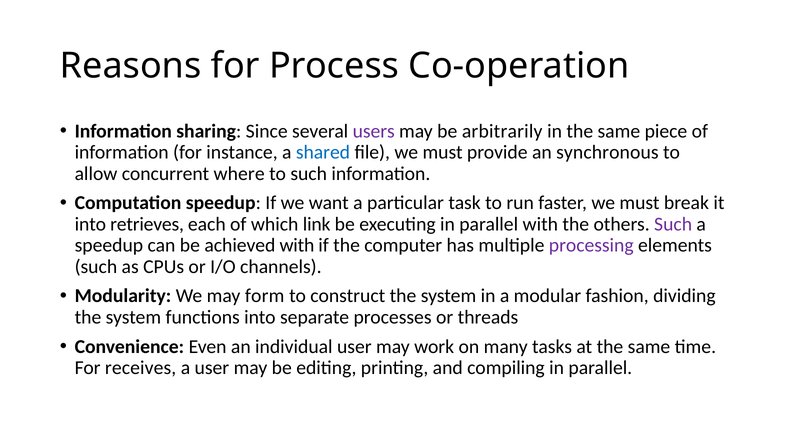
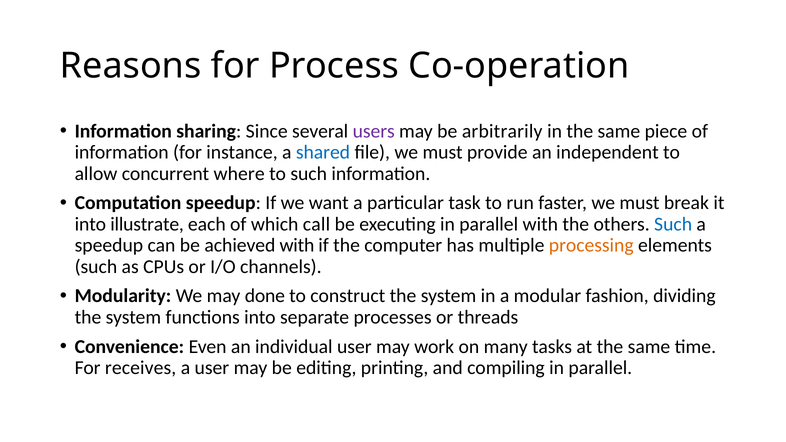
synchronous: synchronous -> independent
retrieves: retrieves -> illustrate
link: link -> call
Such at (673, 224) colour: purple -> blue
processing colour: purple -> orange
form: form -> done
